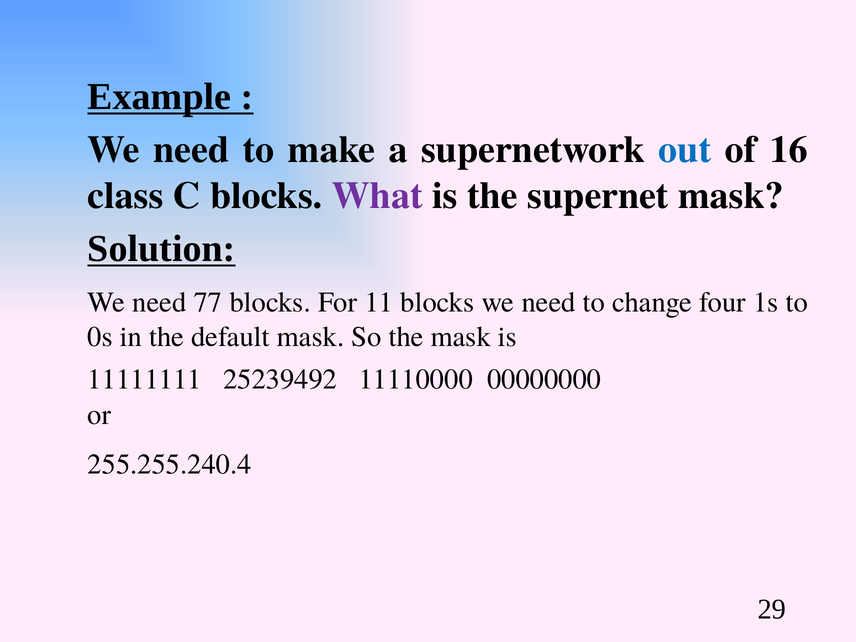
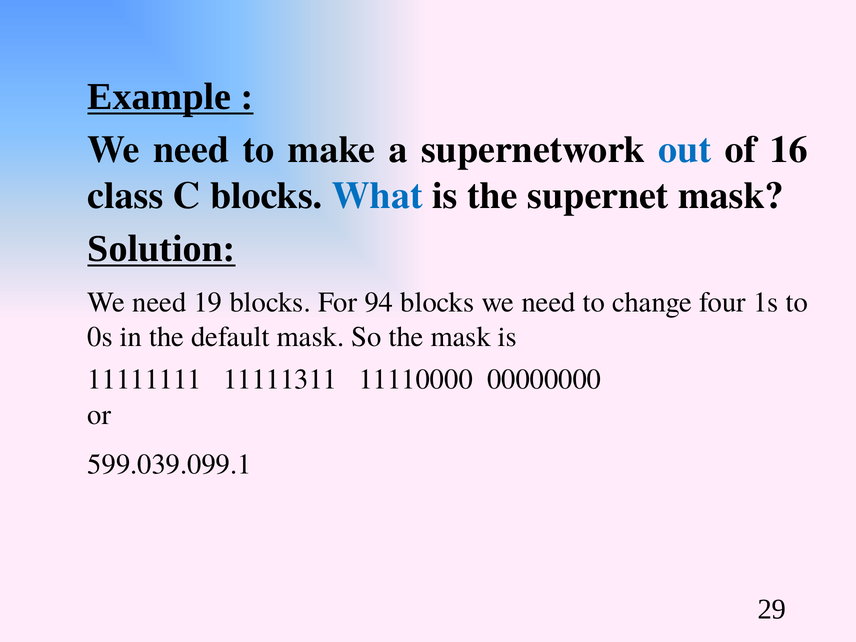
What colour: purple -> blue
77: 77 -> 19
11: 11 -> 94
25239492: 25239492 -> 11111311
255.255.240.4: 255.255.240.4 -> 599.039.099.1
